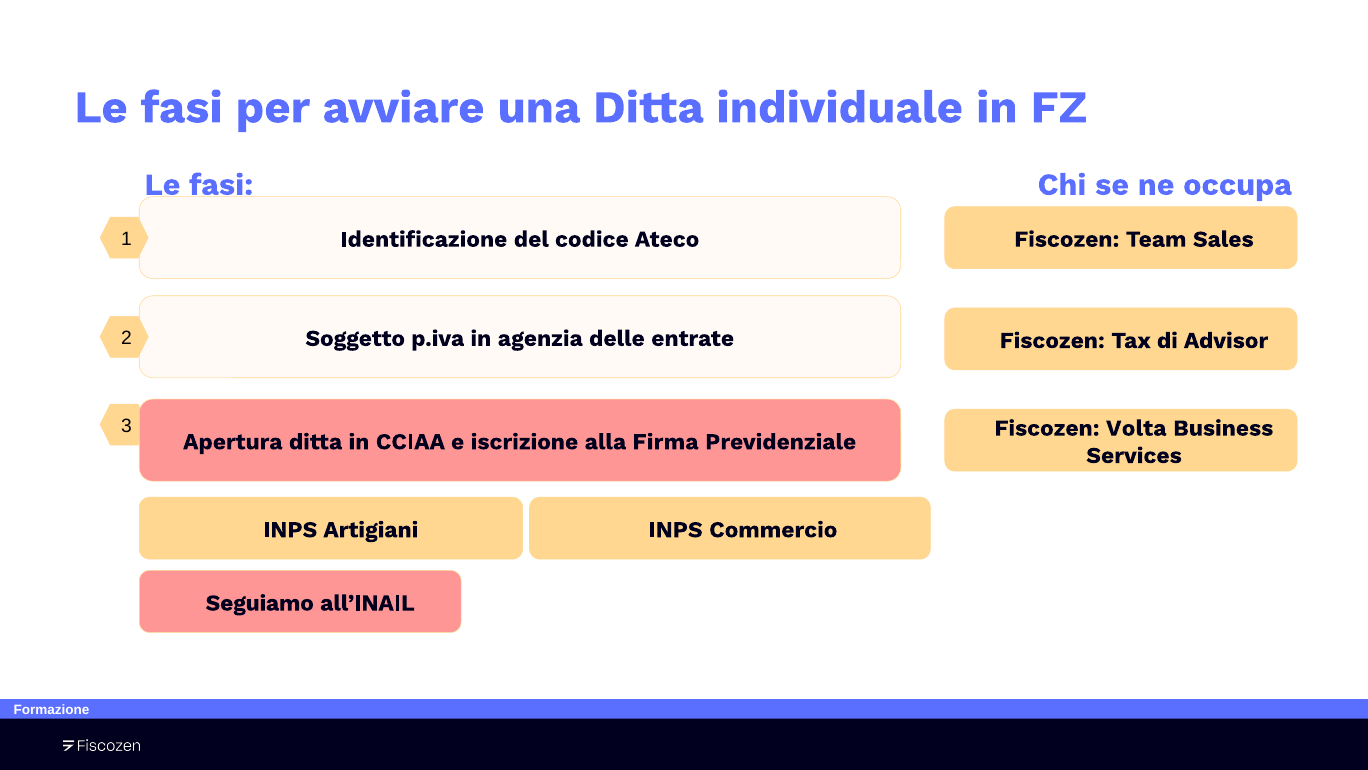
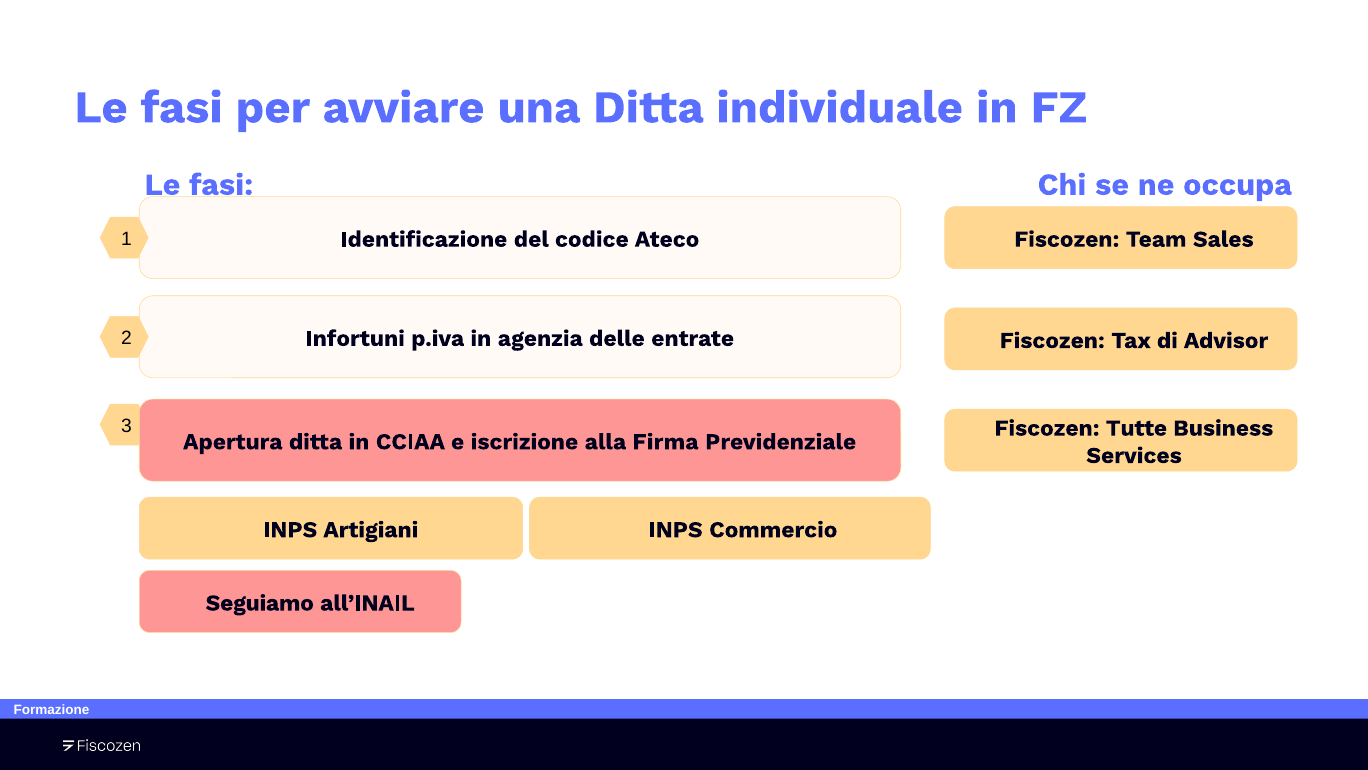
Soggetto: Soggetto -> Infortuni
Volta: Volta -> Tutte
